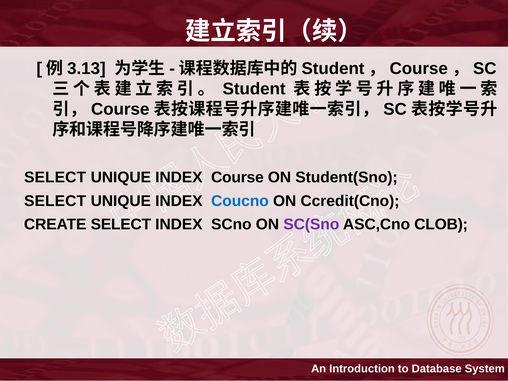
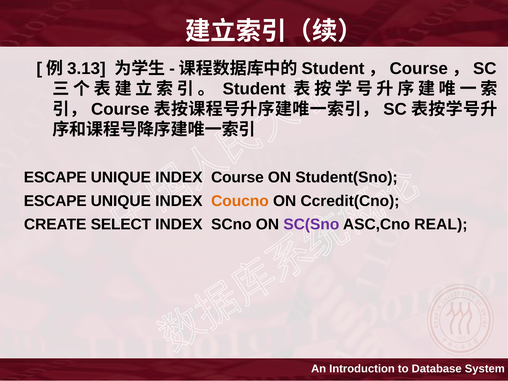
SELECT at (55, 177): SELECT -> ESCAPE
SELECT at (55, 201): SELECT -> ESCAPE
Coucno colour: blue -> orange
CLOB: CLOB -> REAL
